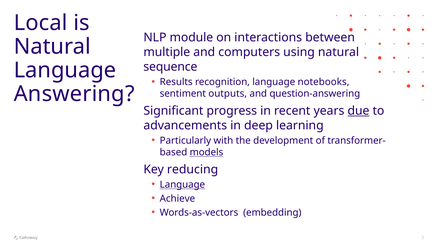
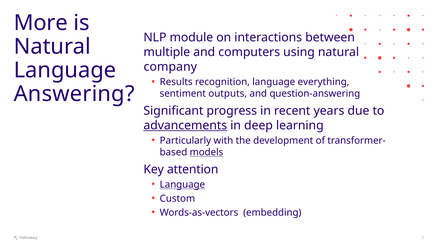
Local: Local -> More
sequence: sequence -> company
notebooks: notebooks -> everything
due underline: present -> none
advancements underline: none -> present
reducing: reducing -> attention
Achieve: Achieve -> Custom
